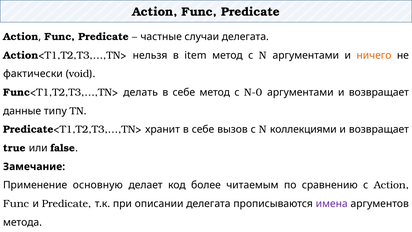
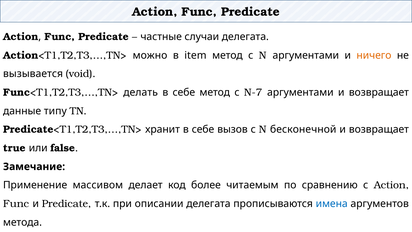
нельзя: нельзя -> можно
фактически: фактически -> вызывается
N-0: N-0 -> N-7
коллекциями: коллекциями -> бесконечной
основную: основную -> массивом
имена colour: purple -> blue
